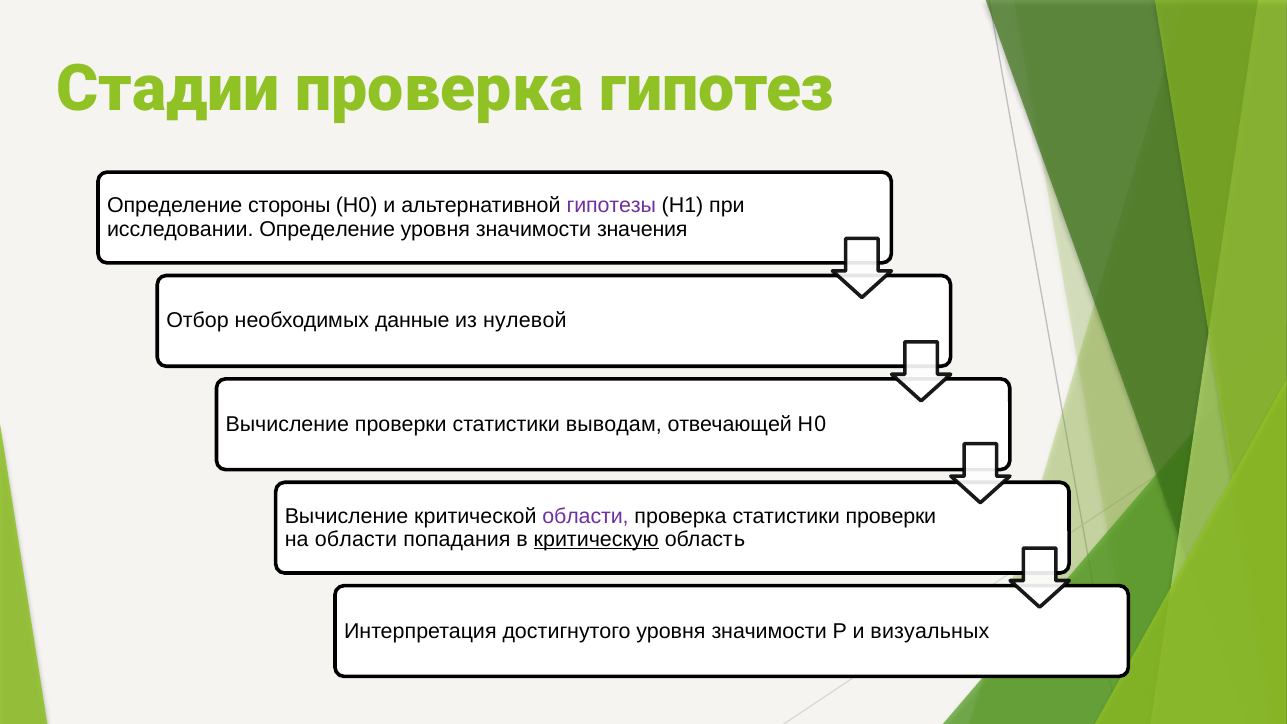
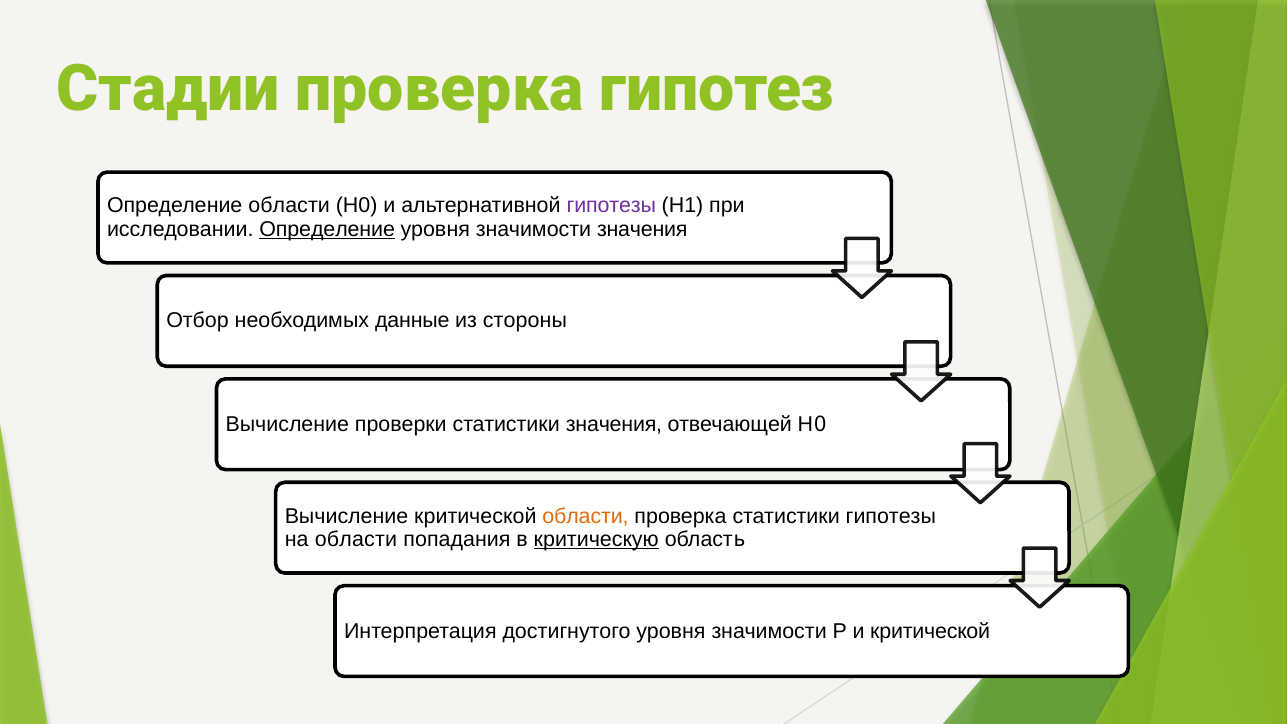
Определение стороны: стороны -> области
Определение at (327, 229) underline: none -> present
нулевой: нулевой -> стороны
статистики выводам: выводам -> значения
области at (585, 516) colour: purple -> orange
статистики проверки: проверки -> гипотезы
и визуальных: визуальных -> критической
